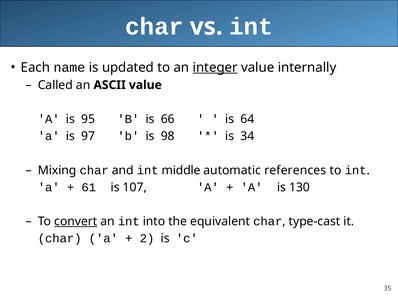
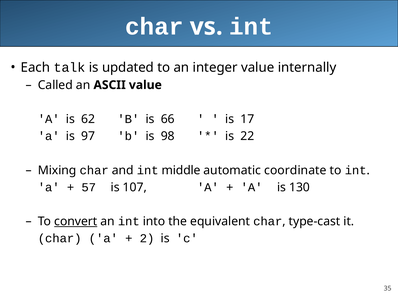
name: name -> talk
integer underline: present -> none
95: 95 -> 62
64: 64 -> 17
34: 34 -> 22
references: references -> coordinate
61: 61 -> 57
